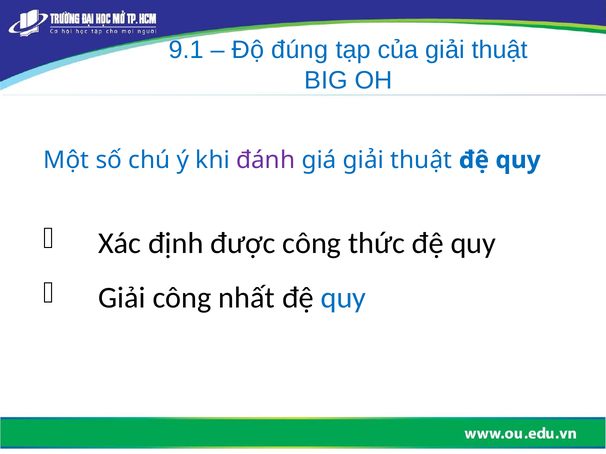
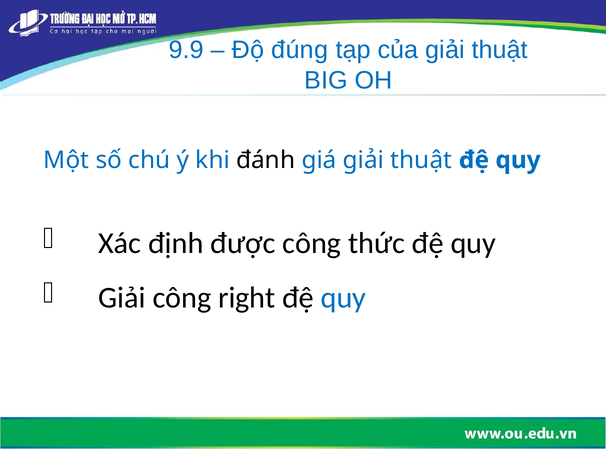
9.1: 9.1 -> 9.9
đánh colour: purple -> black
nhất: nhất -> right
